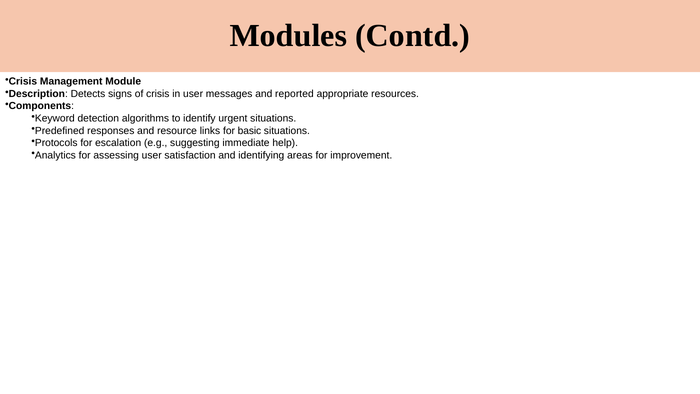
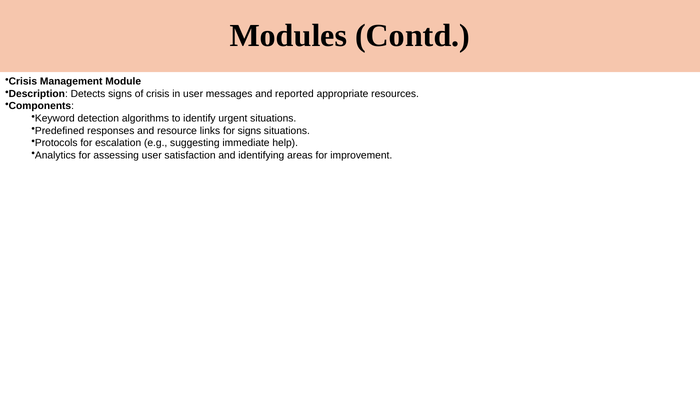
for basic: basic -> signs
